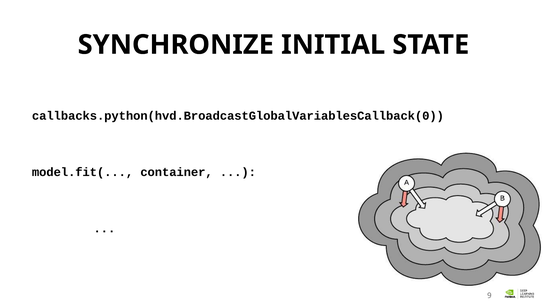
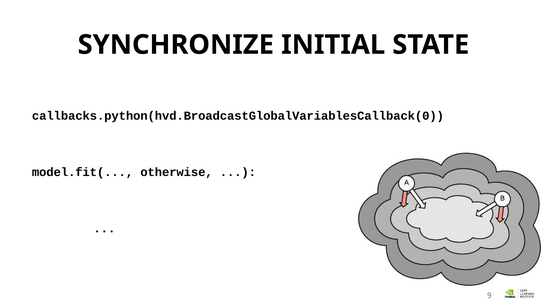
container: container -> otherwise
